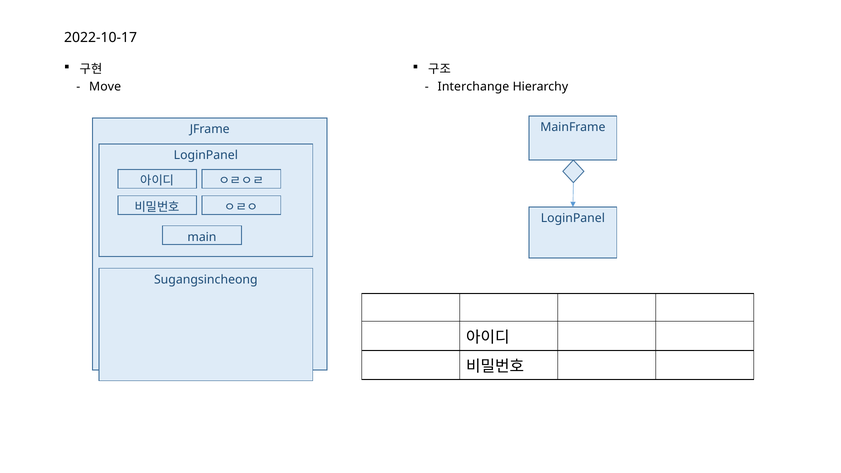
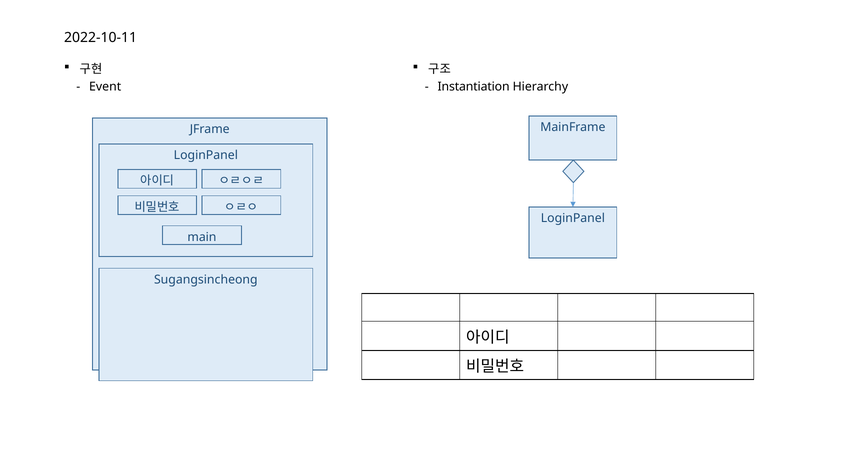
2022-10-17: 2022-10-17 -> 2022-10-11
Interchange: Interchange -> Instantiation
Move: Move -> Event
